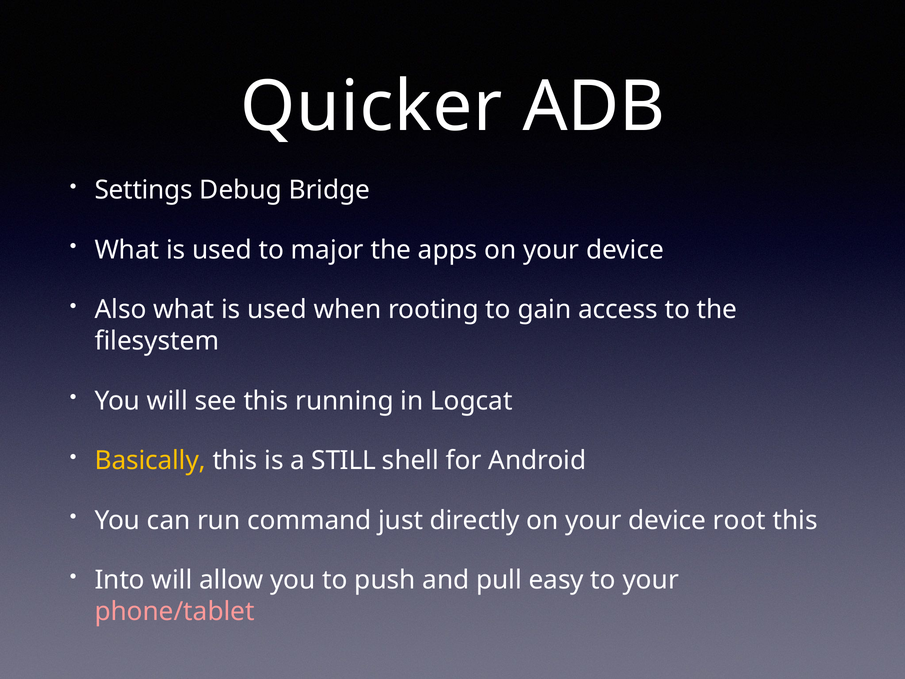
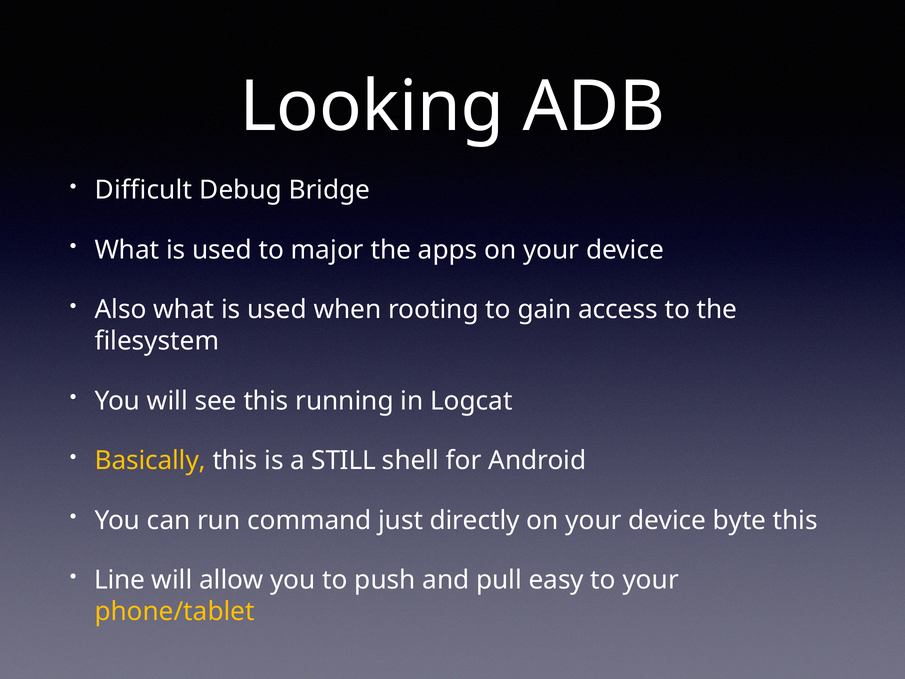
Quicker: Quicker -> Looking
Settings: Settings -> Difficult
root: root -> byte
Into: Into -> Line
phone/tablet colour: pink -> yellow
